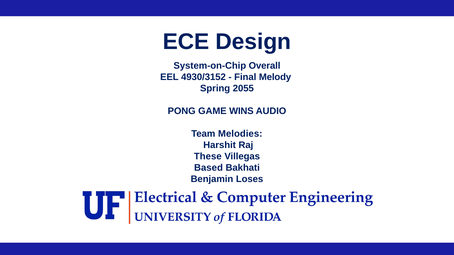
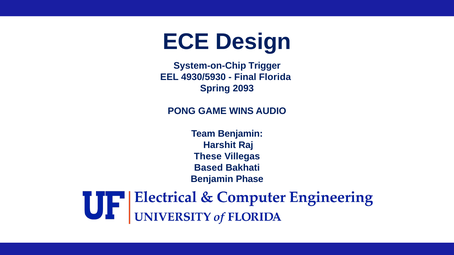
Overall: Overall -> Trigger
4930/3152: 4930/3152 -> 4930/5930
Melody: Melody -> Florida
2055: 2055 -> 2093
Team Melodies: Melodies -> Benjamin
Loses: Loses -> Phase
